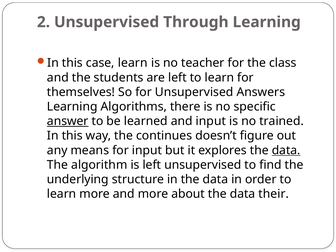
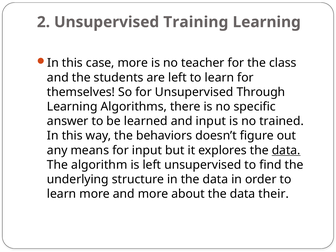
Through: Through -> Training
case learn: learn -> more
Answers: Answers -> Through
answer underline: present -> none
continues: continues -> behaviors
